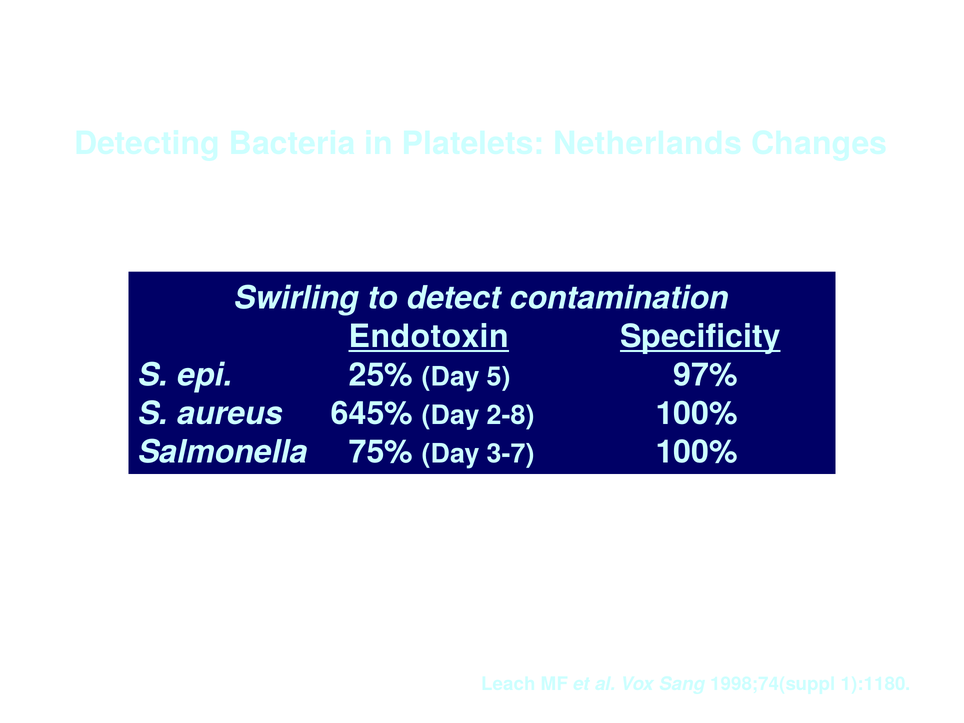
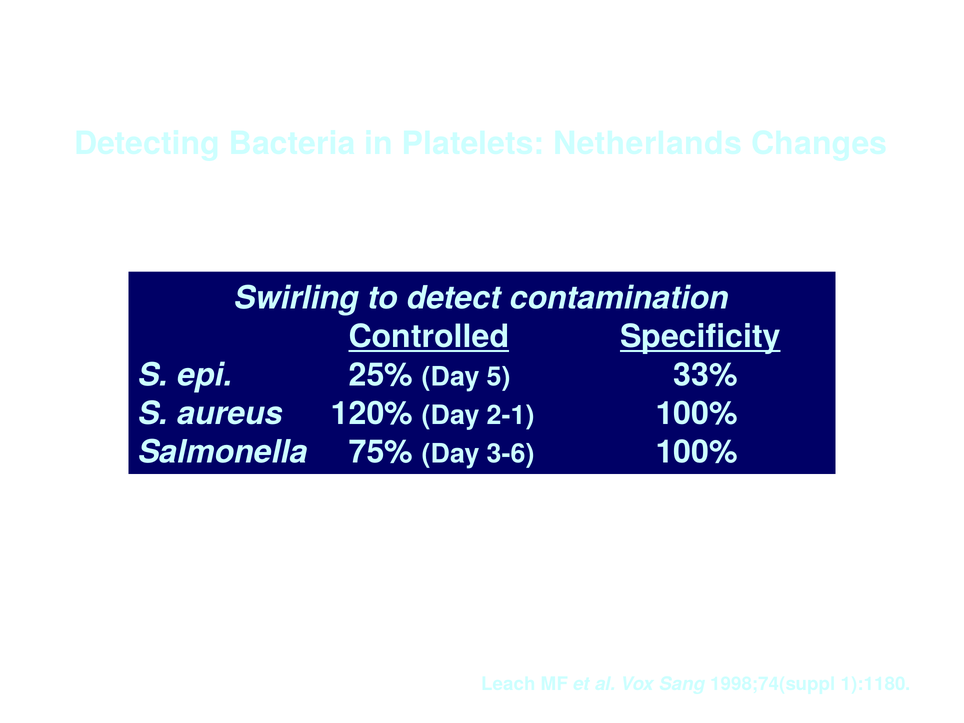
Endotoxin: Endotoxin -> Controlled
97%: 97% -> 33%
645%: 645% -> 120%
2-8: 2-8 -> 2-1
3-7: 3-7 -> 3-6
